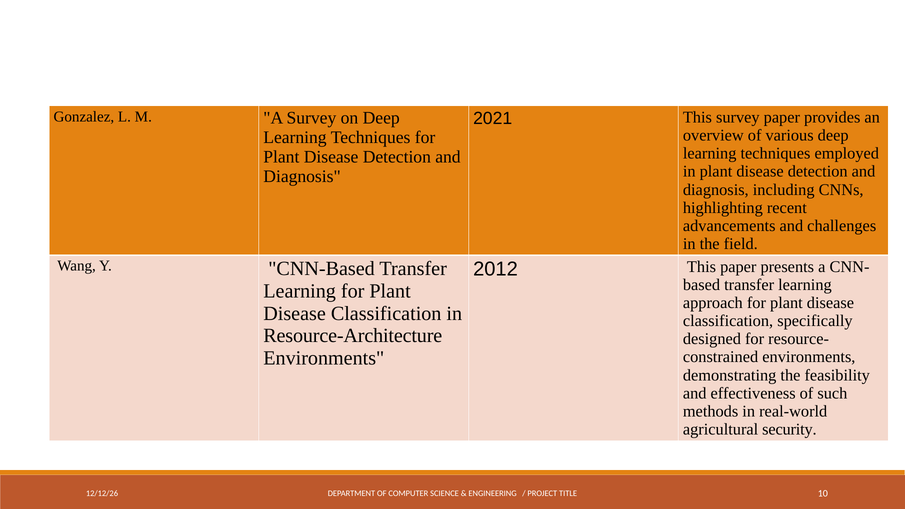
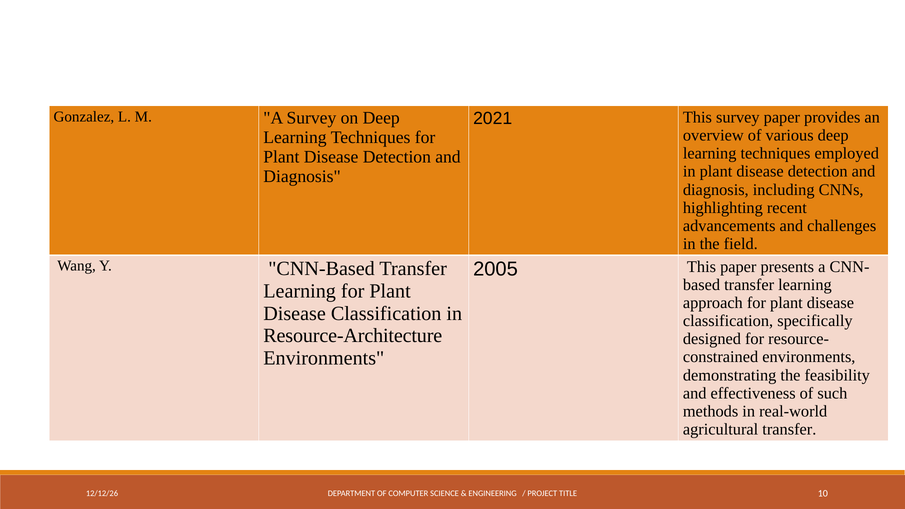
2012: 2012 -> 2005
agricultural security: security -> transfer
